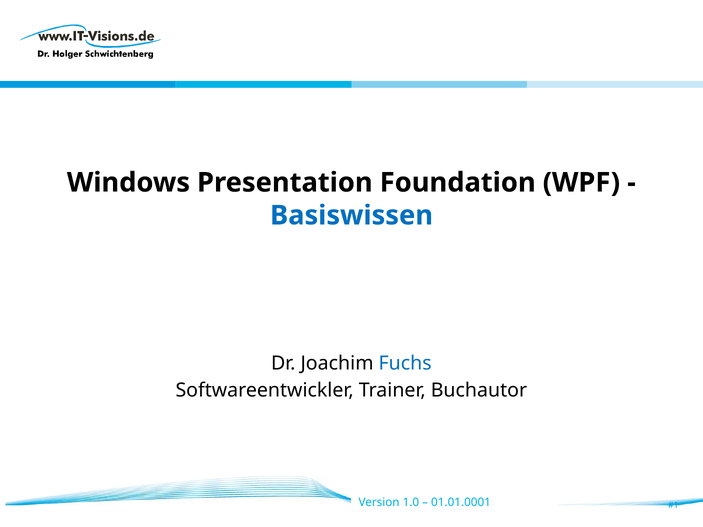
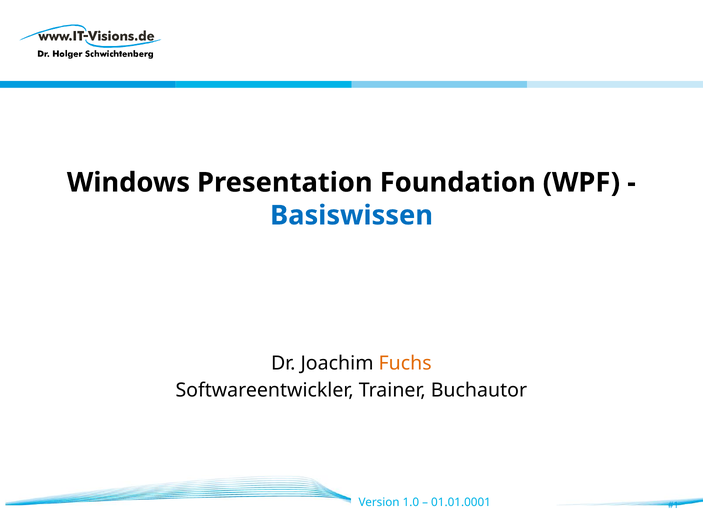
Fuchs at (405, 363) colour: blue -> orange
